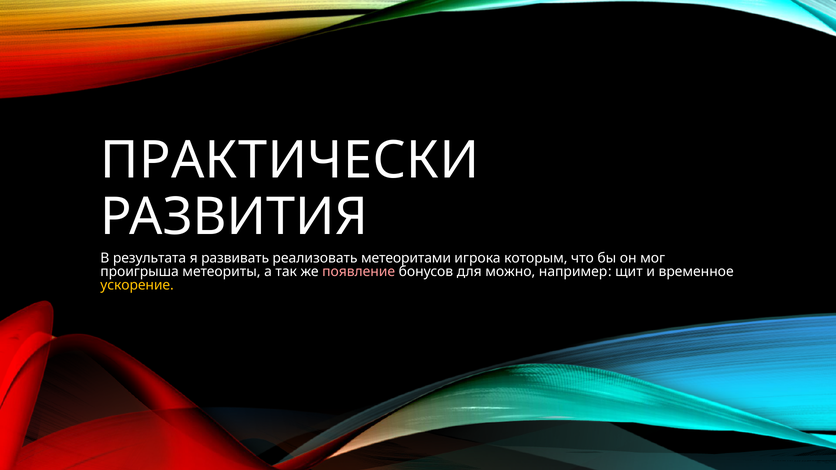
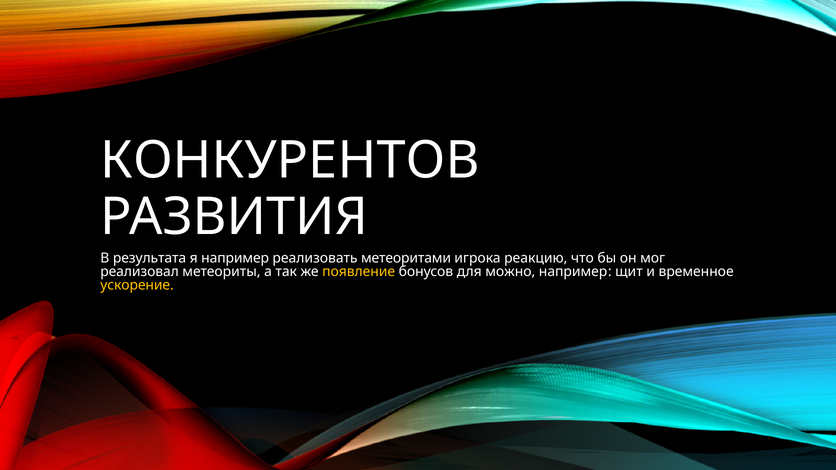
ПРАКТИЧЕСКИ: ПРАКТИЧЕСКИ -> КОНКУРЕНТОВ
я развивать: развивать -> например
которым: которым -> реакцию
проигрыша: проигрыша -> реализовал
появление colour: pink -> yellow
